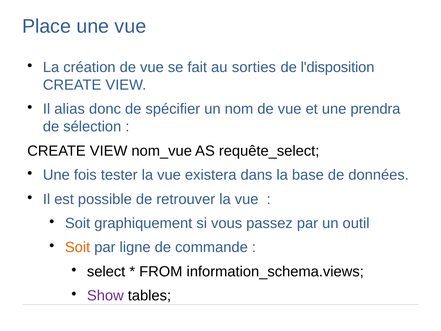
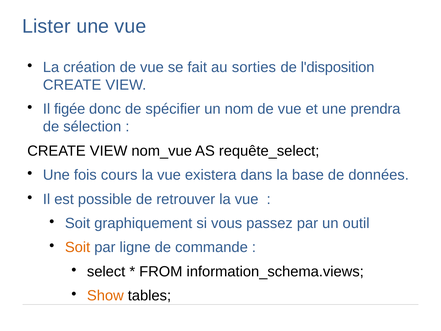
Place: Place -> Lister
alias: alias -> figée
tester: tester -> cours
Show colour: purple -> orange
